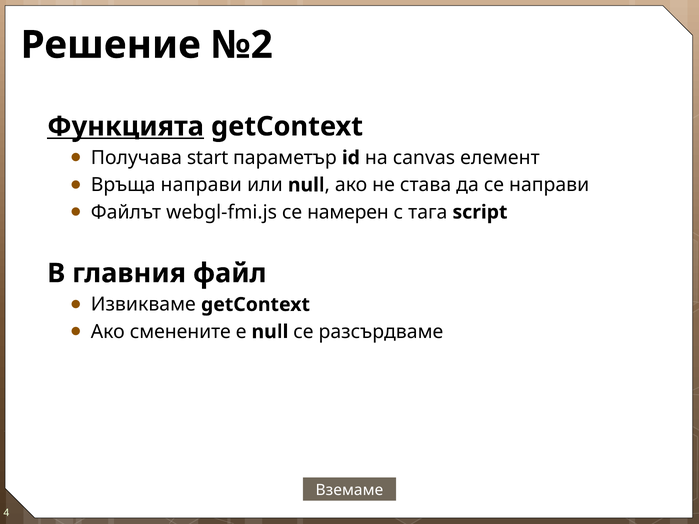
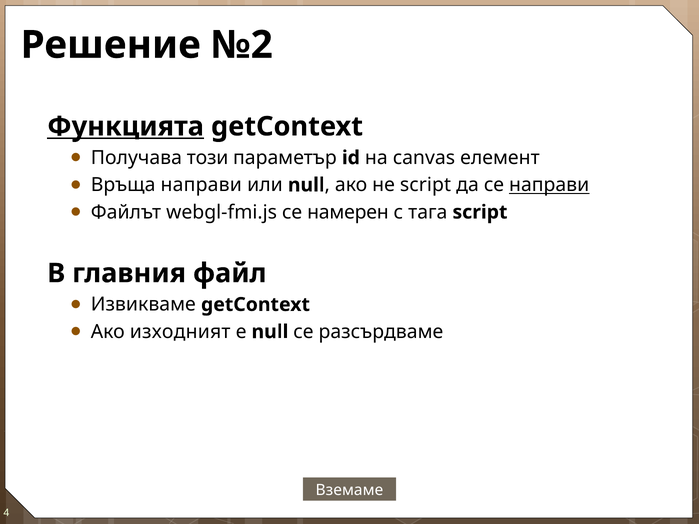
start: start -> този
не става: става -> script
направи at (549, 185) underline: none -> present
сменените: сменените -> изходният
